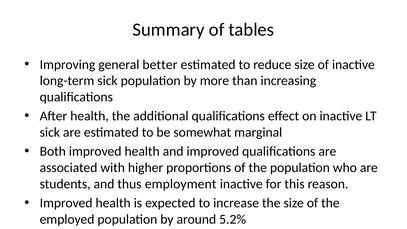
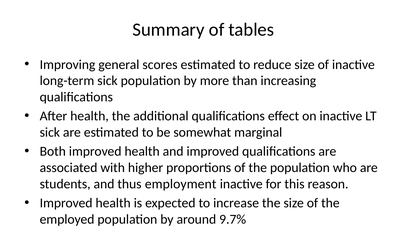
better: better -> scores
5.2%: 5.2% -> 9.7%
